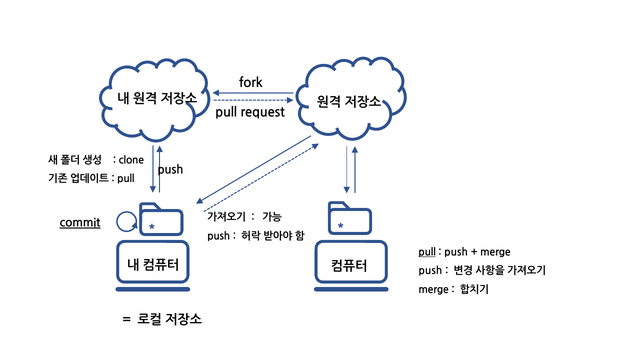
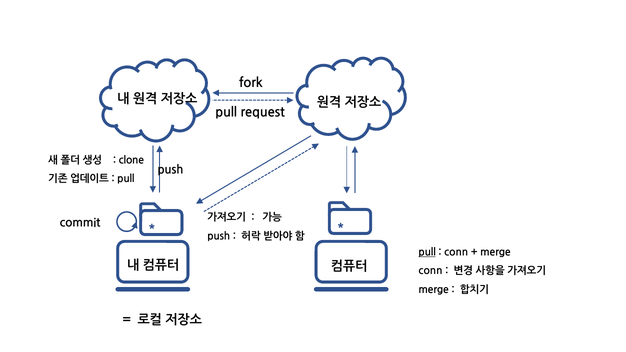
commit underline: present -> none
push at (456, 252): push -> conn
push at (430, 271): push -> conn
